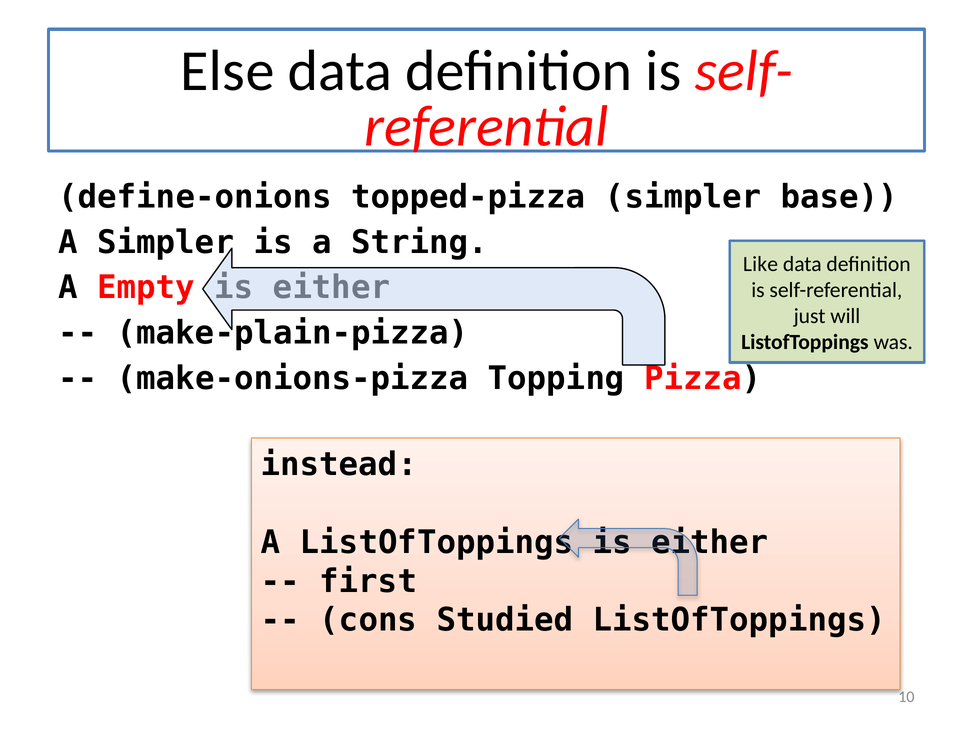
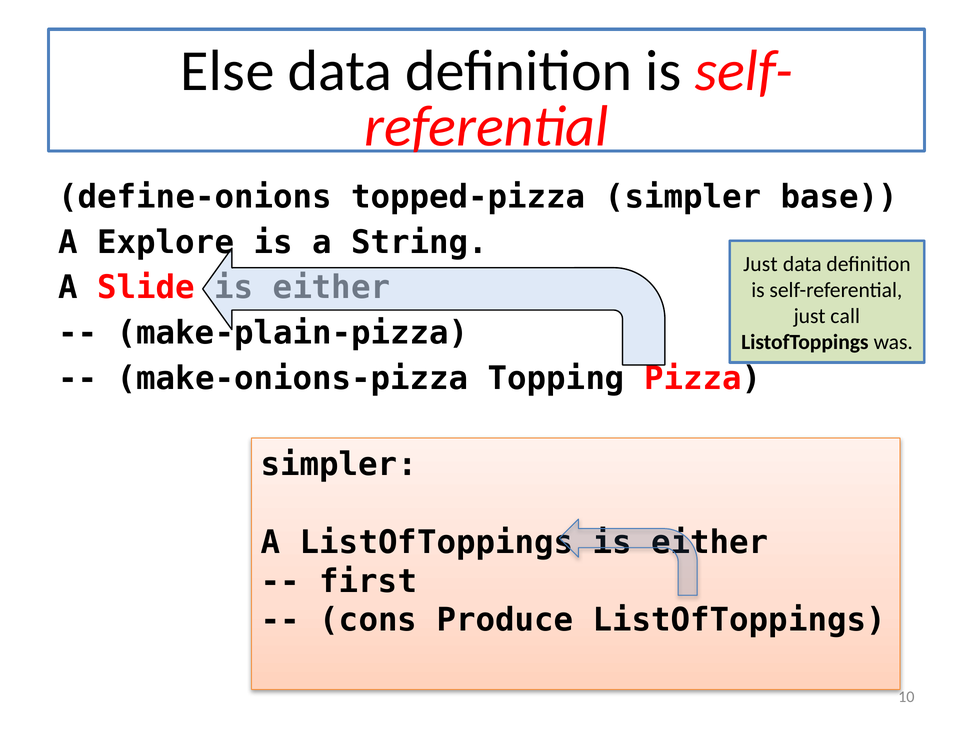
A Simpler: Simpler -> Explore
Like at (760, 264): Like -> Just
Empty: Empty -> Slide
will: will -> call
instead at (339, 464): instead -> simpler
Studied: Studied -> Produce
